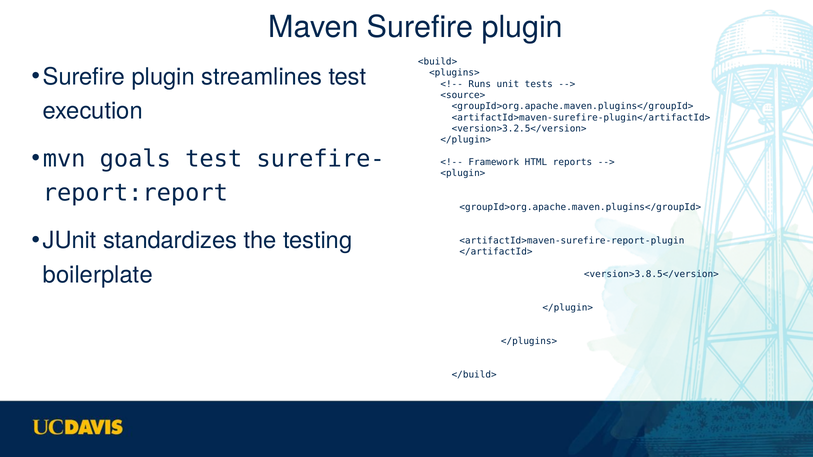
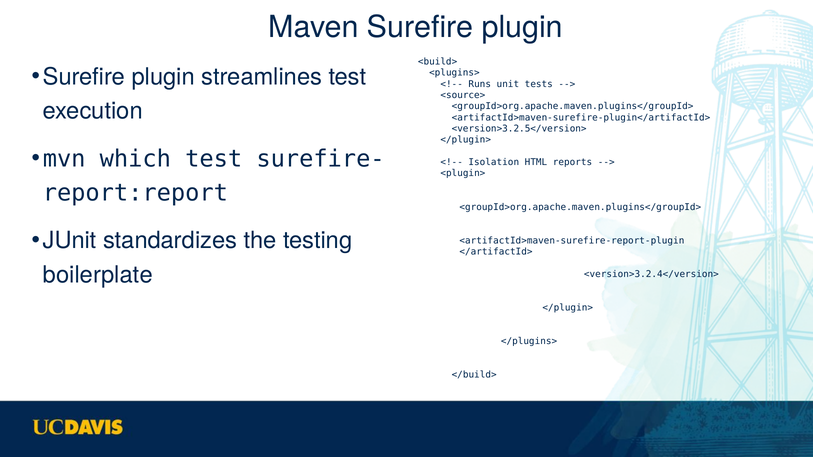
goals: goals -> which
Framework: Framework -> Isolation
<version>3.8.5</version>: <version>3.8.5</version> -> <version>3.2.4</version>
